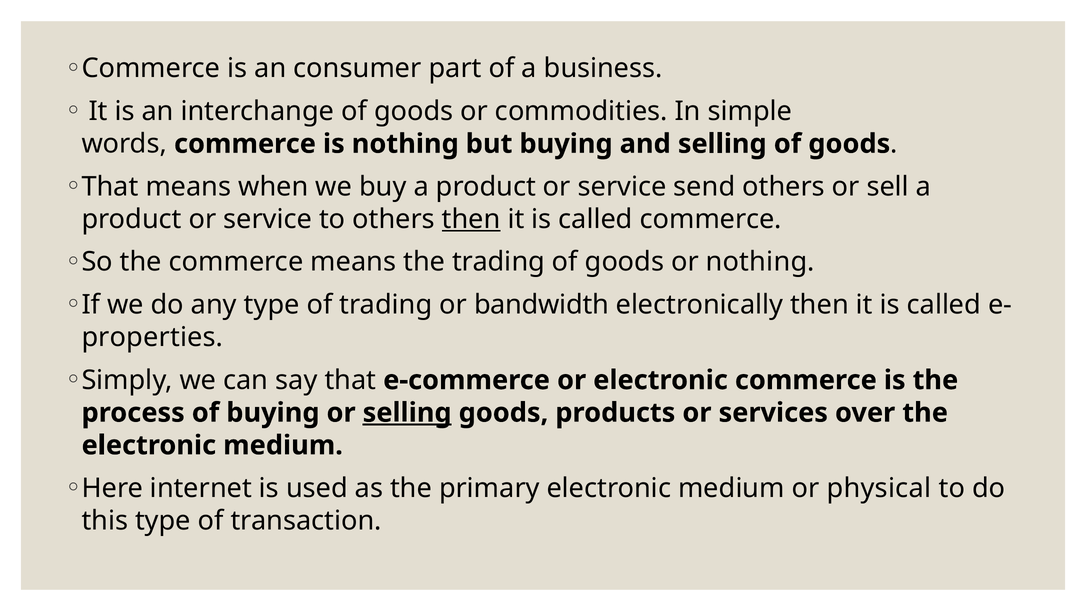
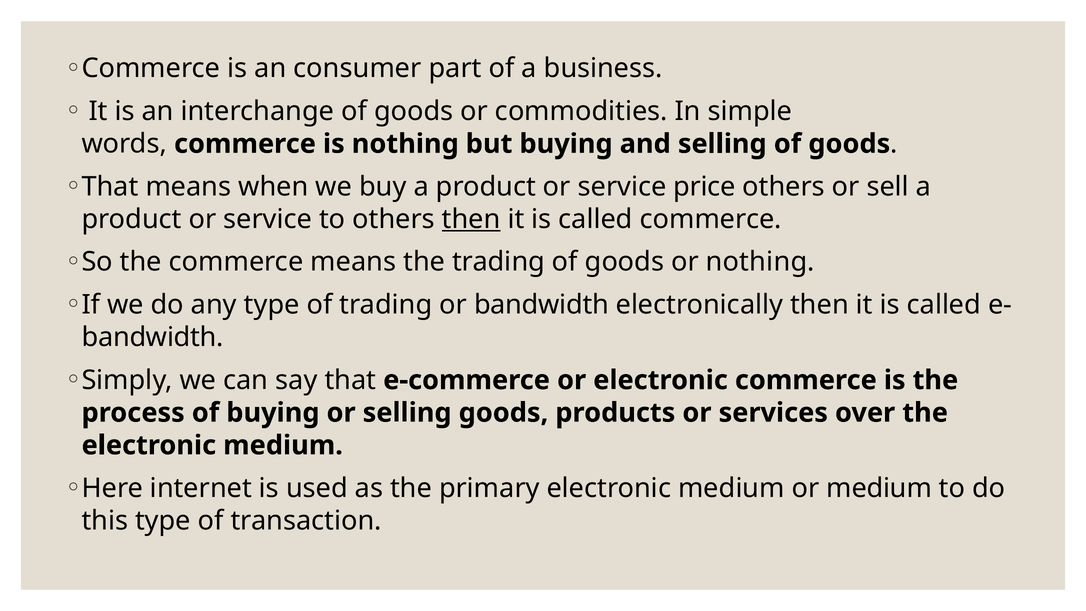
send: send -> price
properties at (152, 337): properties -> bandwidth
selling at (407, 413) underline: present -> none
or physical: physical -> medium
